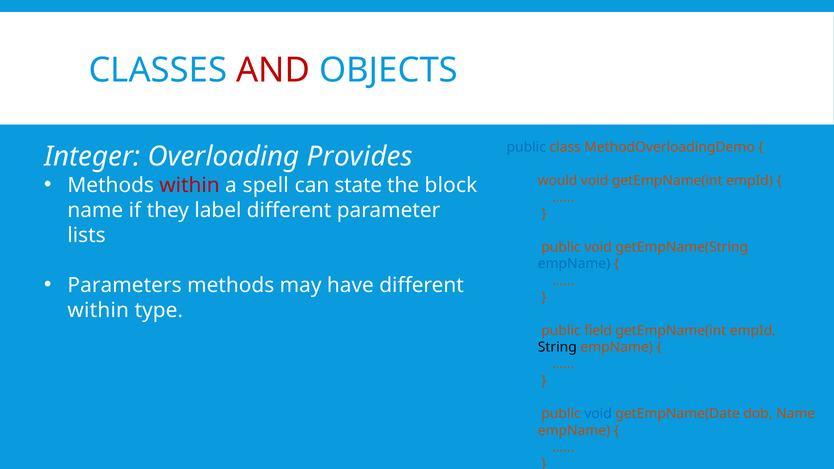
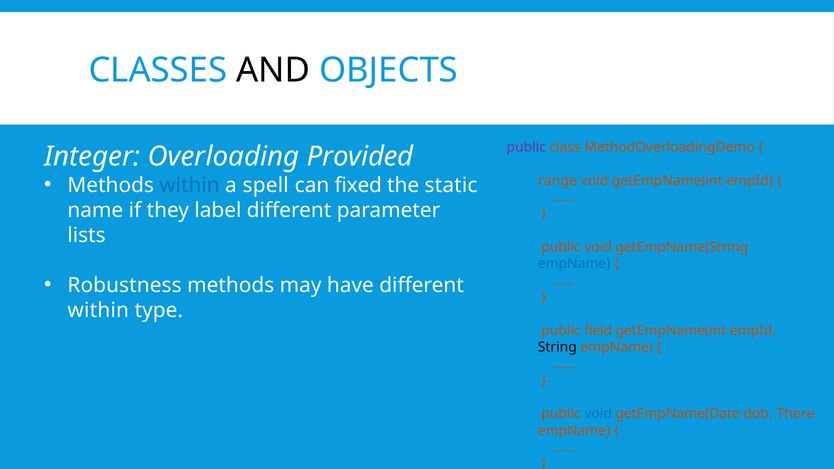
AND colour: red -> black
public at (526, 147) colour: blue -> purple
Provides: Provides -> Provided
within at (189, 185) colour: red -> blue
state: state -> fixed
block: block -> static
would: would -> range
Parameters: Parameters -> Robustness
dob Name: Name -> There
